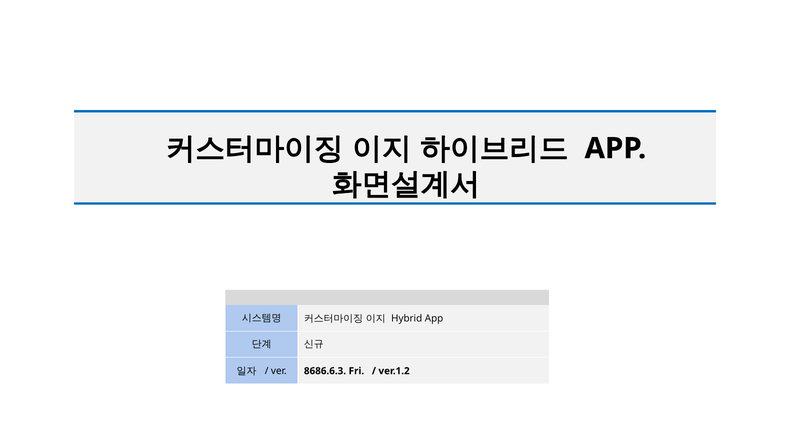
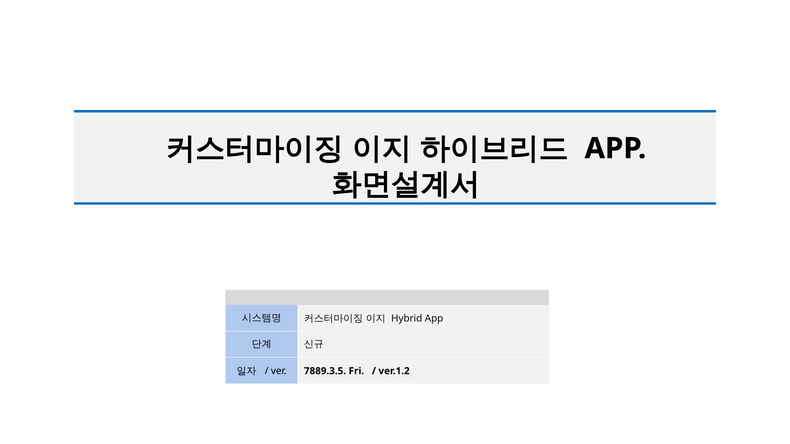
8686.6.3: 8686.6.3 -> 7889.3.5
